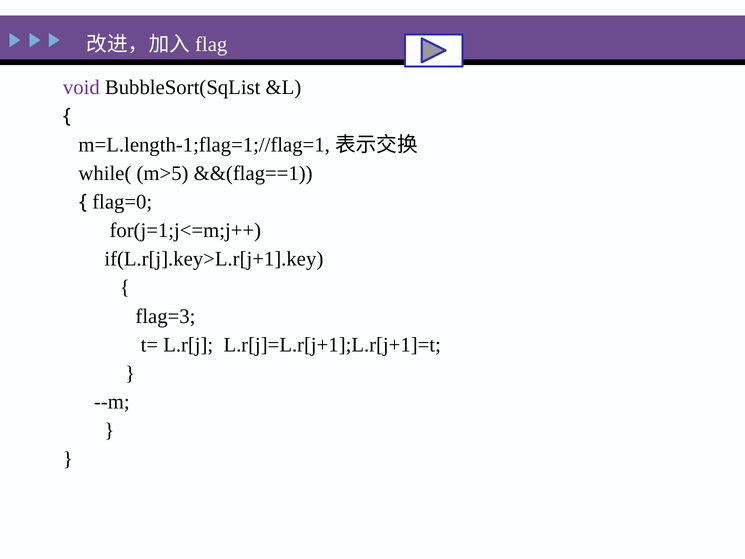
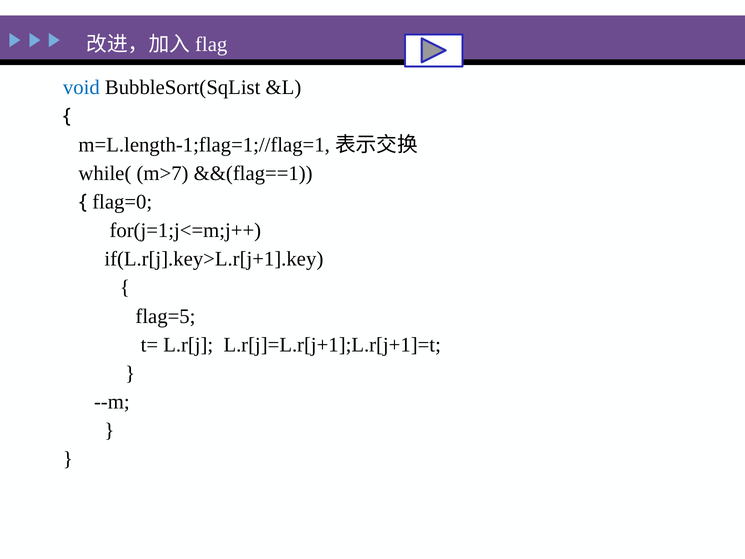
void colour: purple -> blue
m>5: m>5 -> m>7
flag=3: flag=3 -> flag=5
